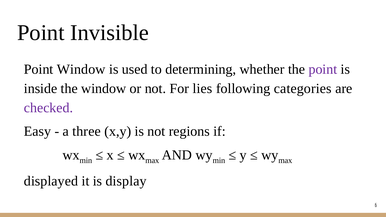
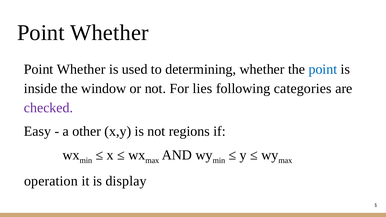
Invisible at (110, 33): Invisible -> Whether
Window at (81, 69): Window -> Whether
point at (323, 69) colour: purple -> blue
three: three -> other
displayed: displayed -> operation
